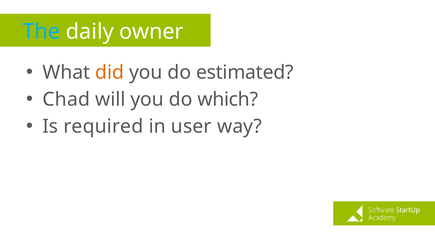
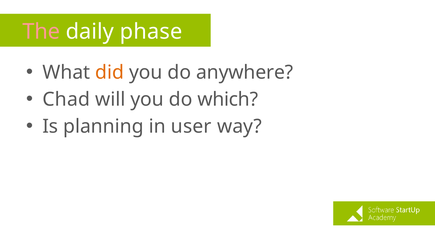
The colour: light blue -> pink
owner: owner -> phase
estimated: estimated -> anywhere
required: required -> planning
